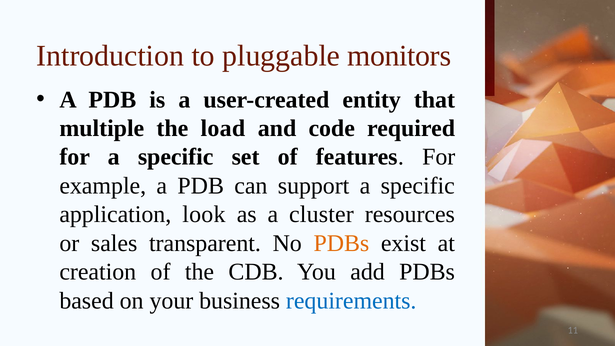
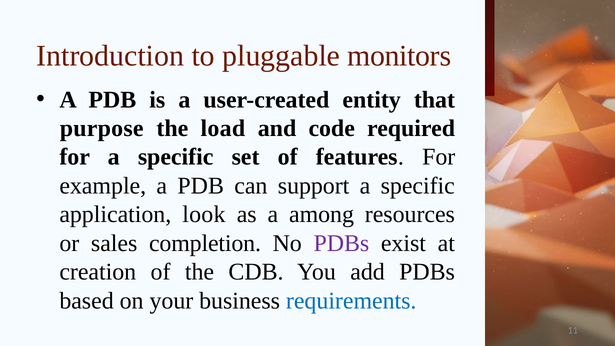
multiple: multiple -> purpose
cluster: cluster -> among
transparent: transparent -> completion
PDBs at (341, 243) colour: orange -> purple
